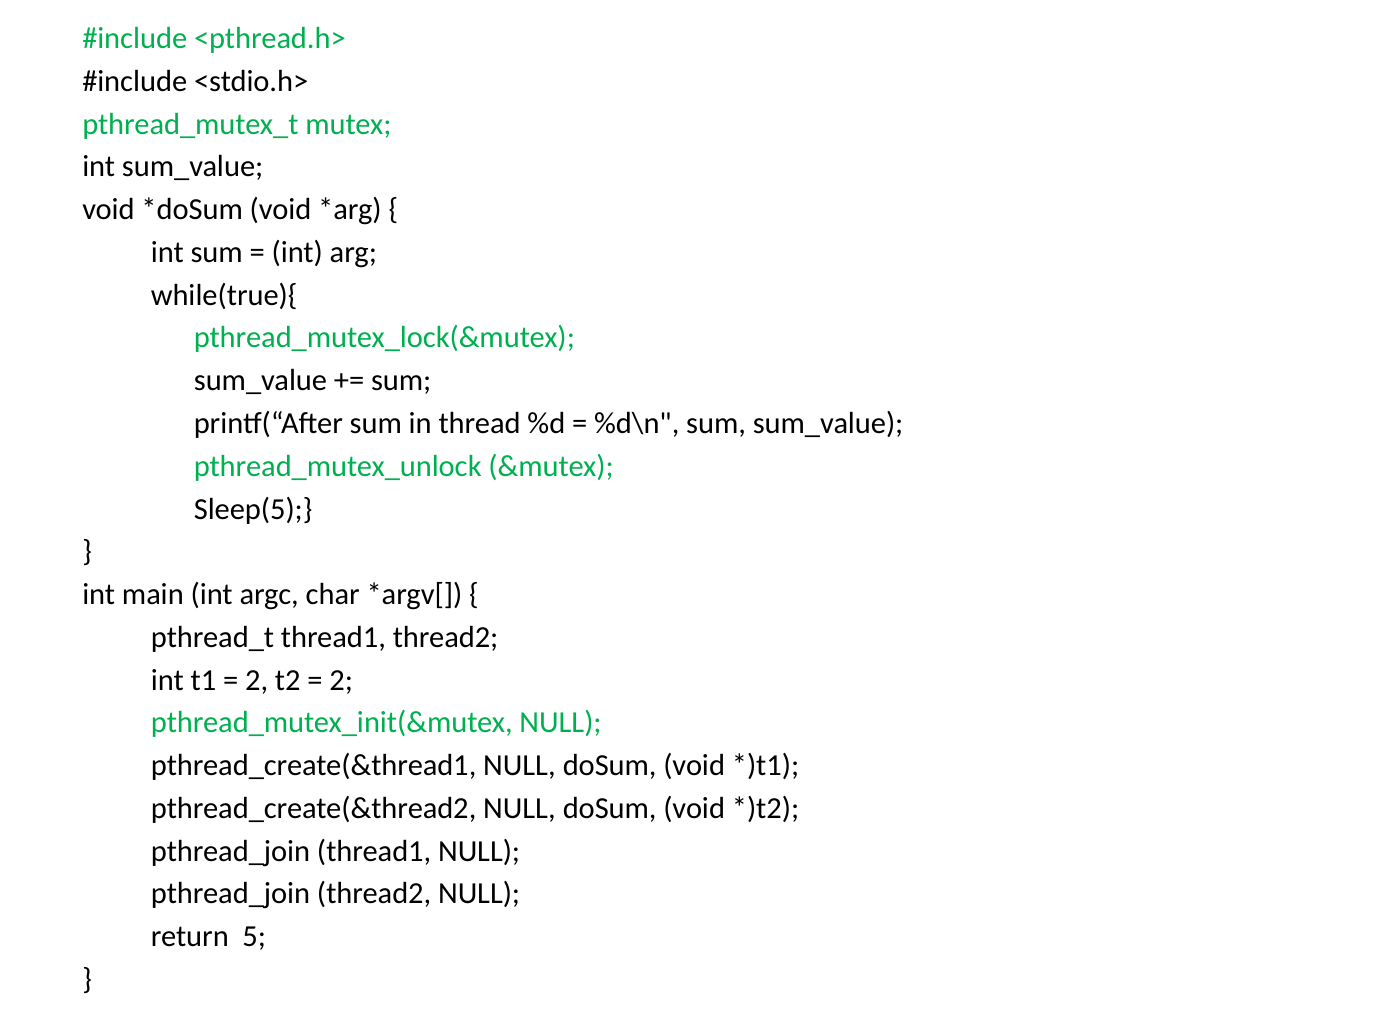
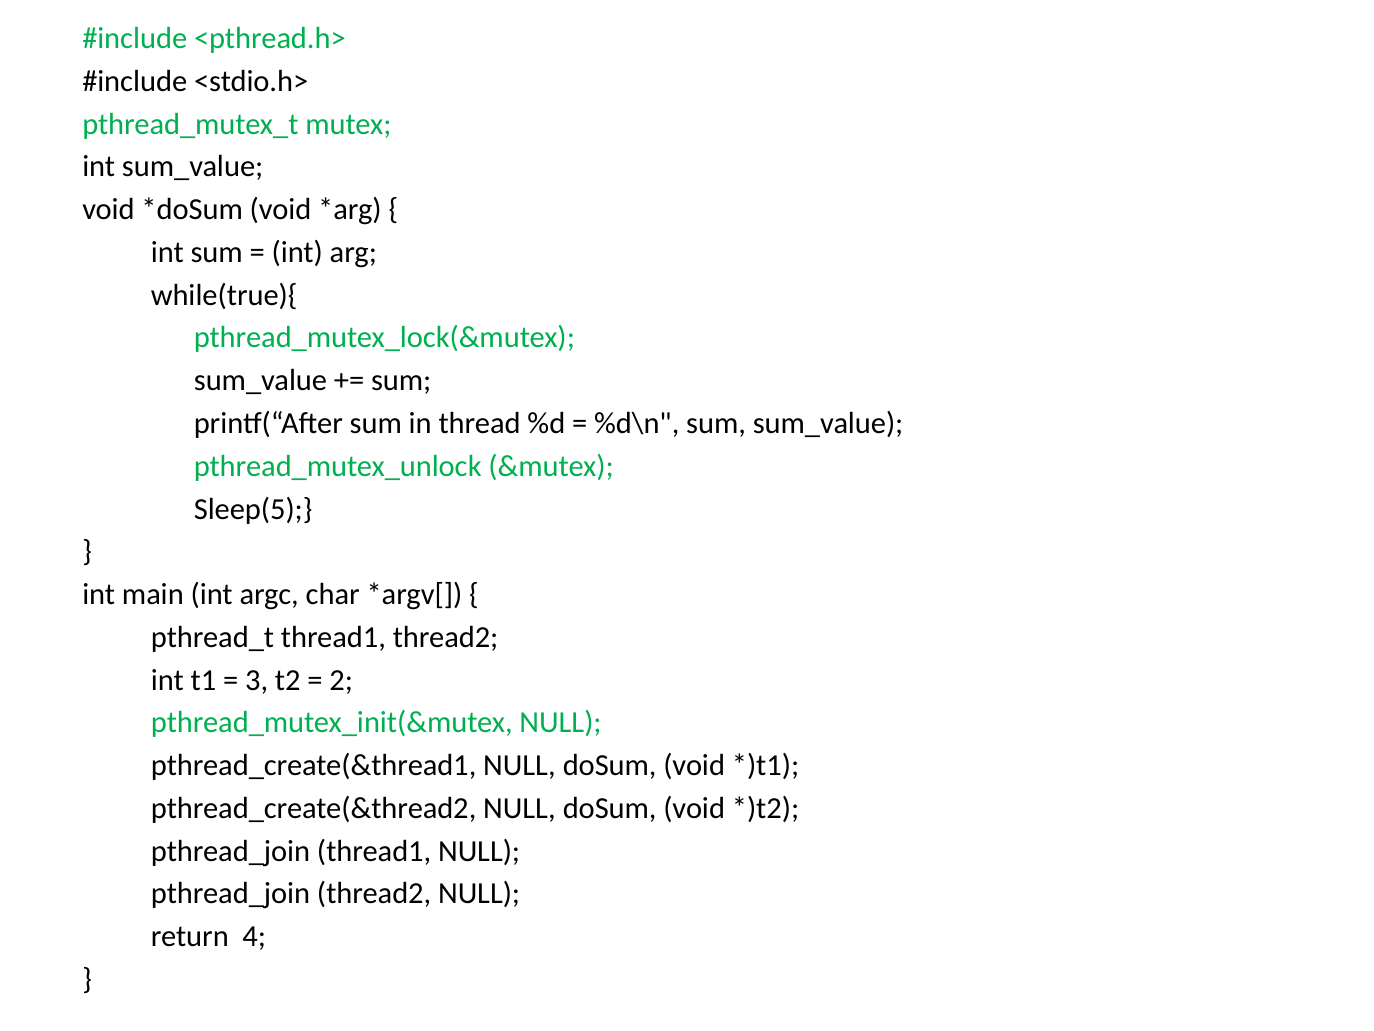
2 at (257, 680): 2 -> 3
5: 5 -> 4
